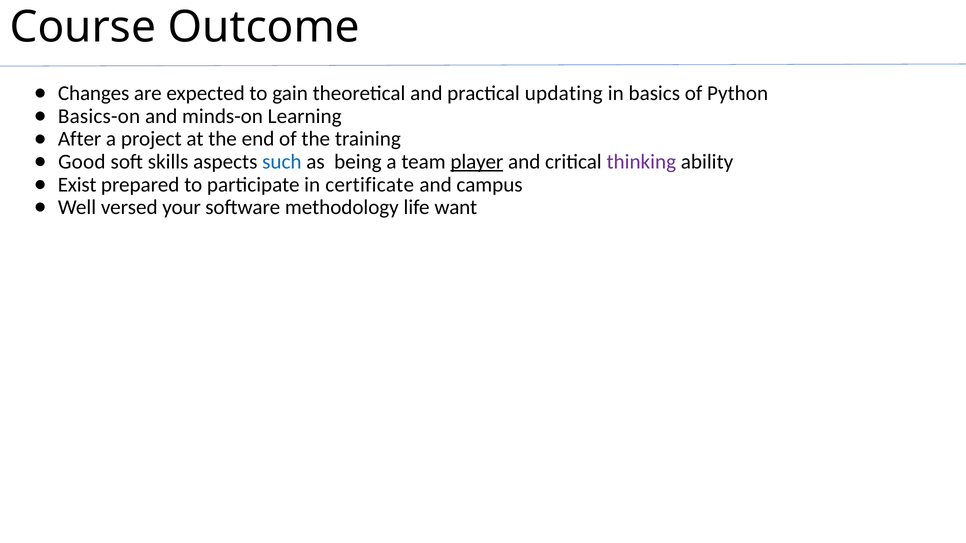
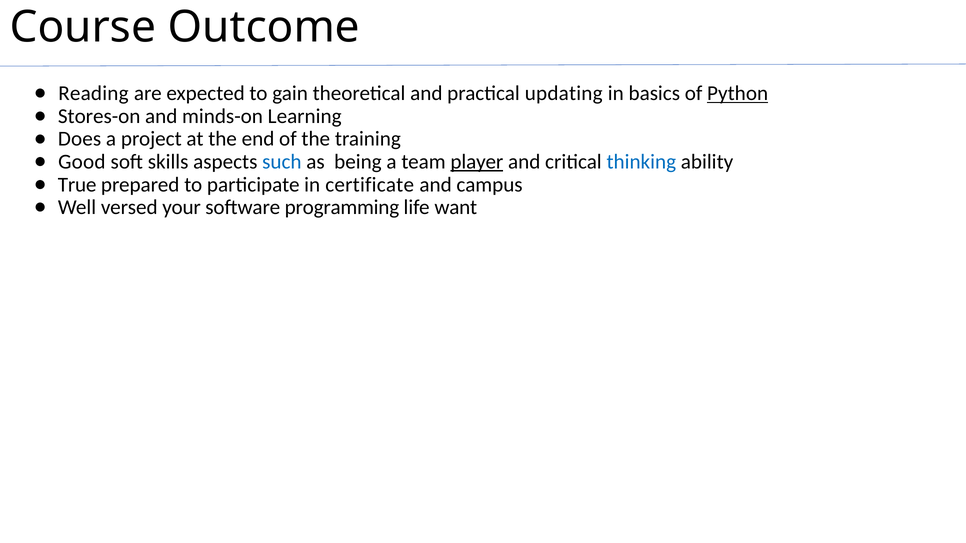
Changes: Changes -> Reading
Python underline: none -> present
Basics-on: Basics-on -> Stores-on
After: After -> Does
thinking colour: purple -> blue
Exist: Exist -> True
methodology: methodology -> programming
